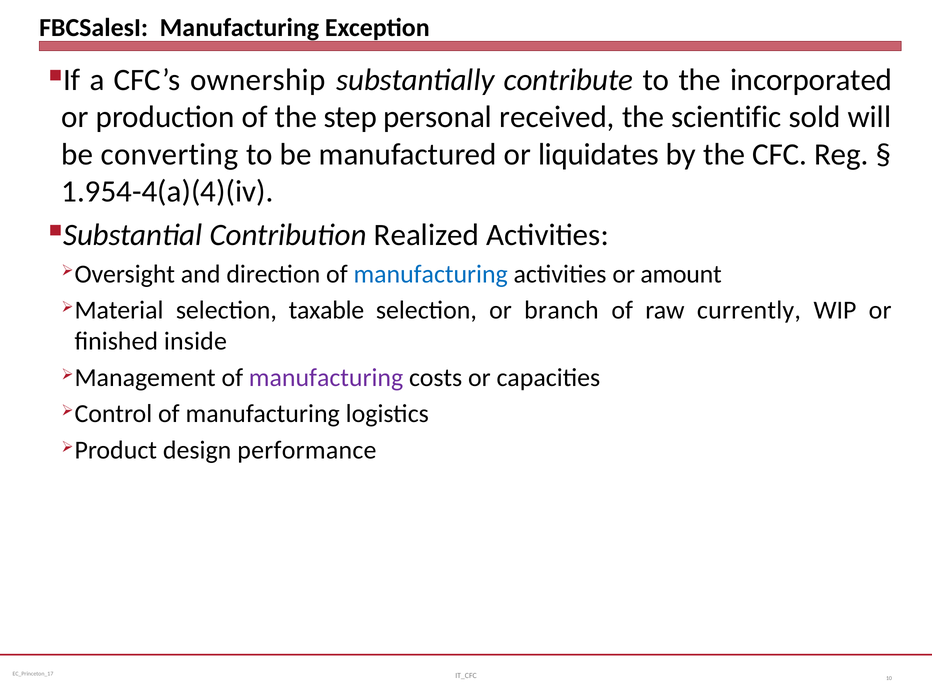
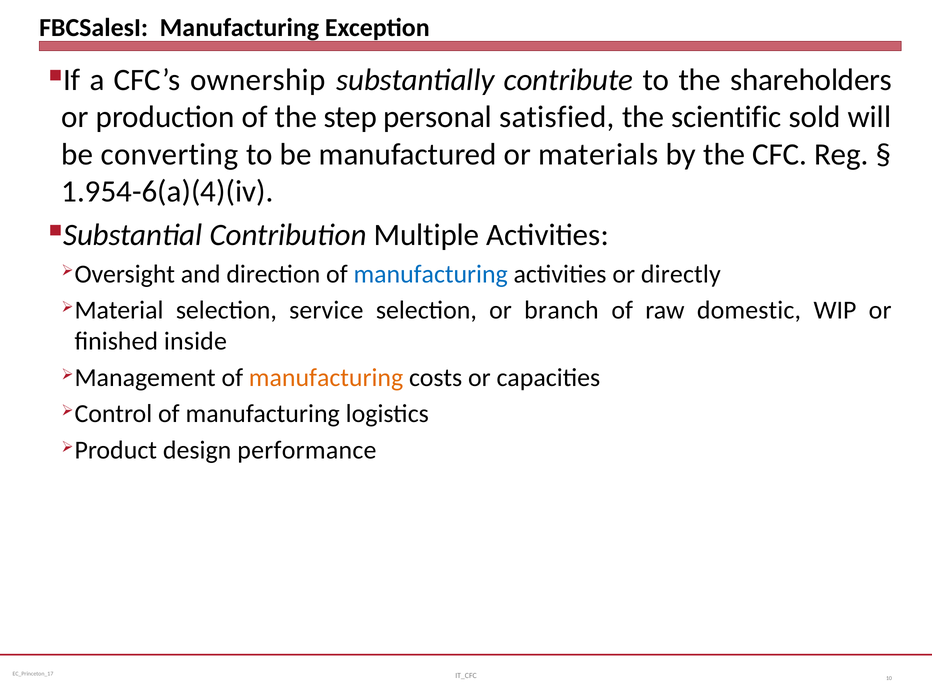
incorporated: incorporated -> shareholders
received: received -> satisfied
liquidates: liquidates -> materials
1.954-4(a)(4)(iv: 1.954-4(a)(4)(iv -> 1.954-6(a)(4)(iv
Realized: Realized -> Multiple
amount: amount -> directly
taxable: taxable -> service
currently: currently -> domestic
manufacturing at (326, 378) colour: purple -> orange
